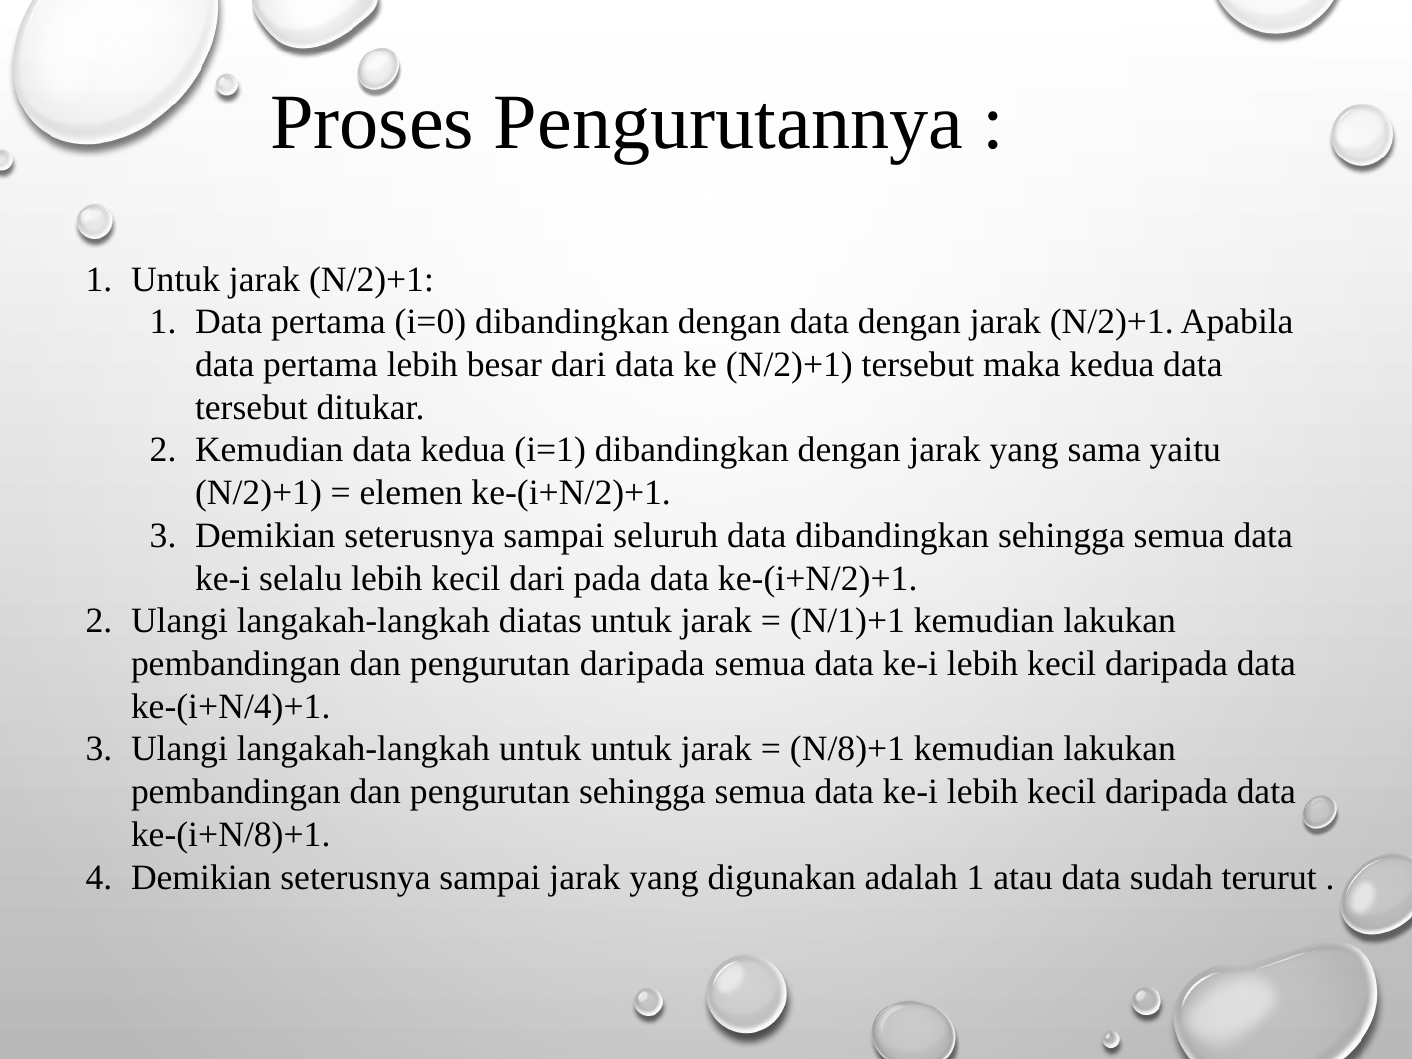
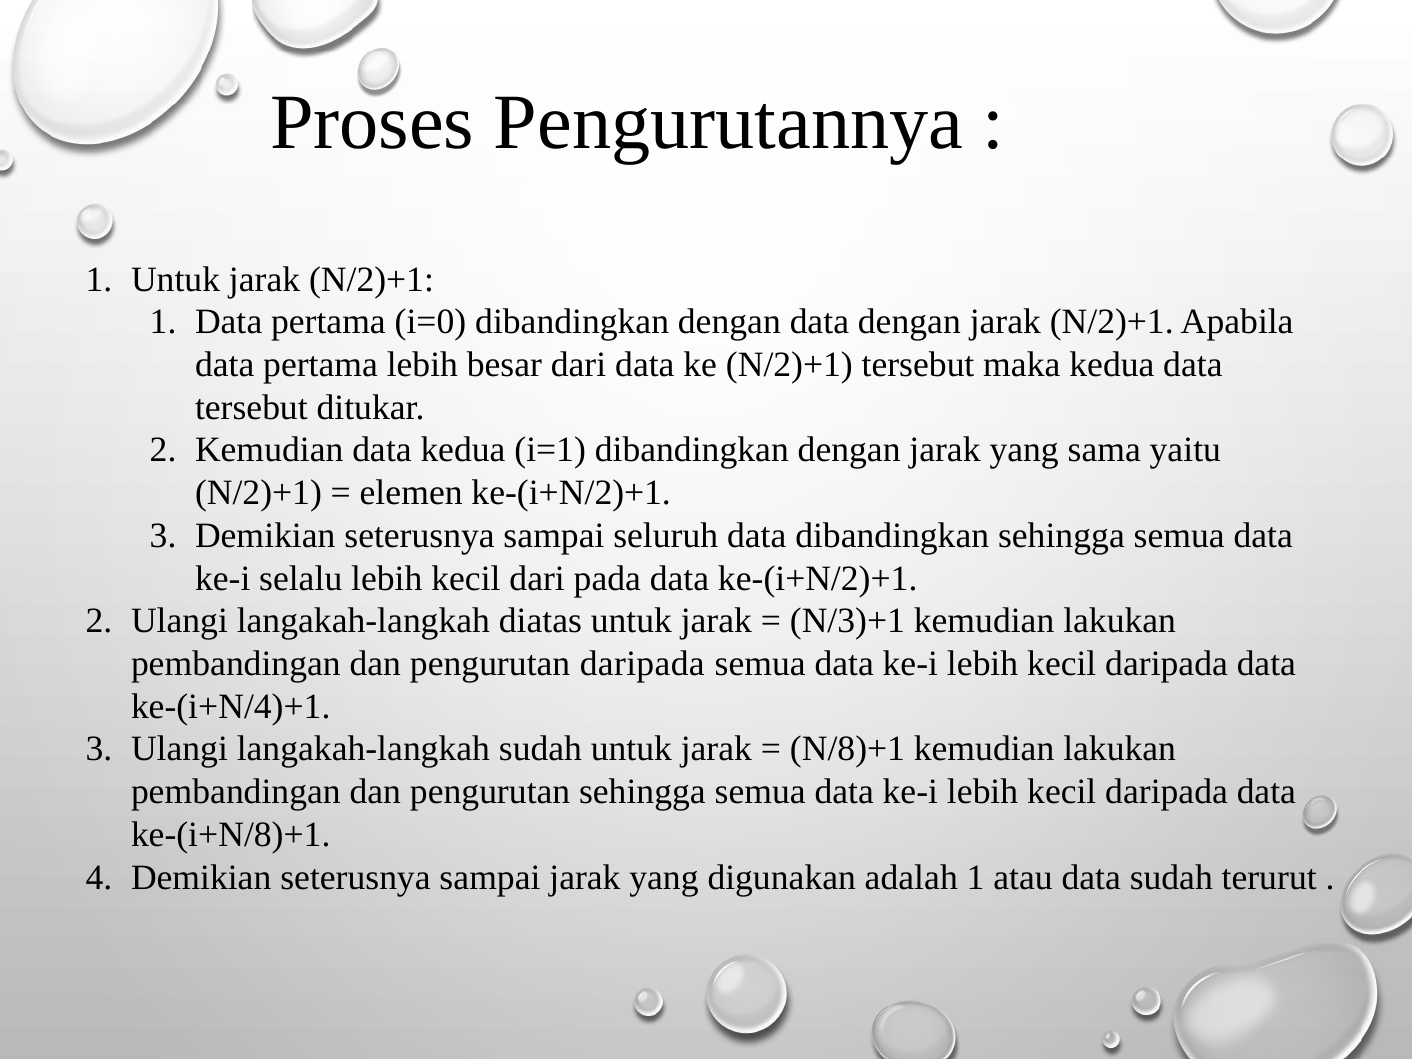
N/1)+1: N/1)+1 -> N/3)+1
langakah-langkah untuk: untuk -> sudah
